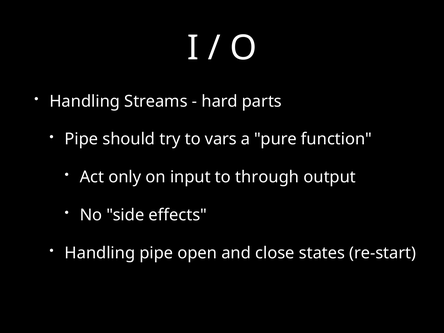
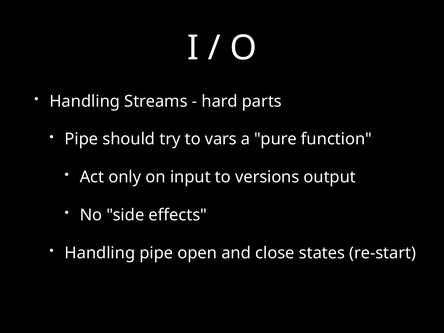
through: through -> versions
